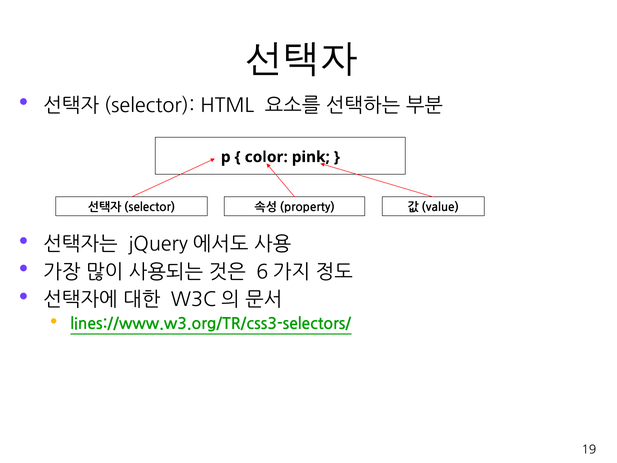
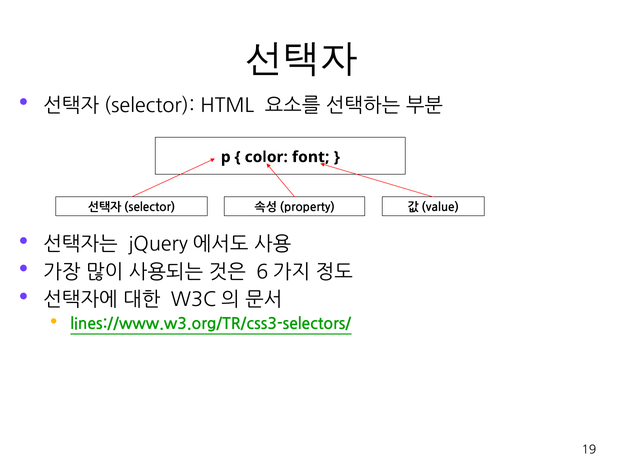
pink: pink -> font
